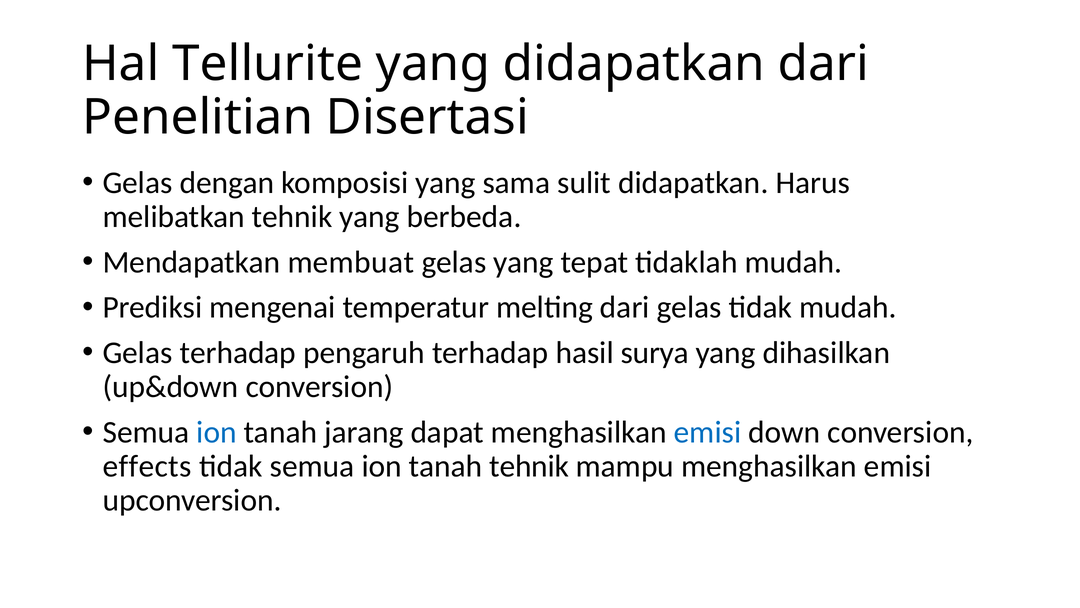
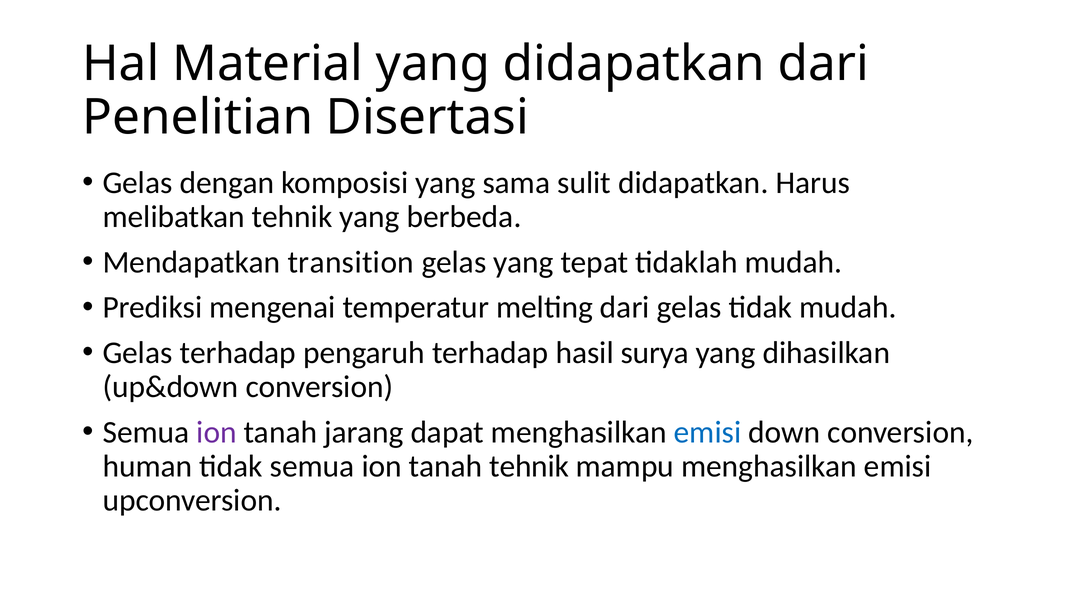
Tellurite: Tellurite -> Material
membuat: membuat -> transition
ion at (217, 432) colour: blue -> purple
effects: effects -> human
